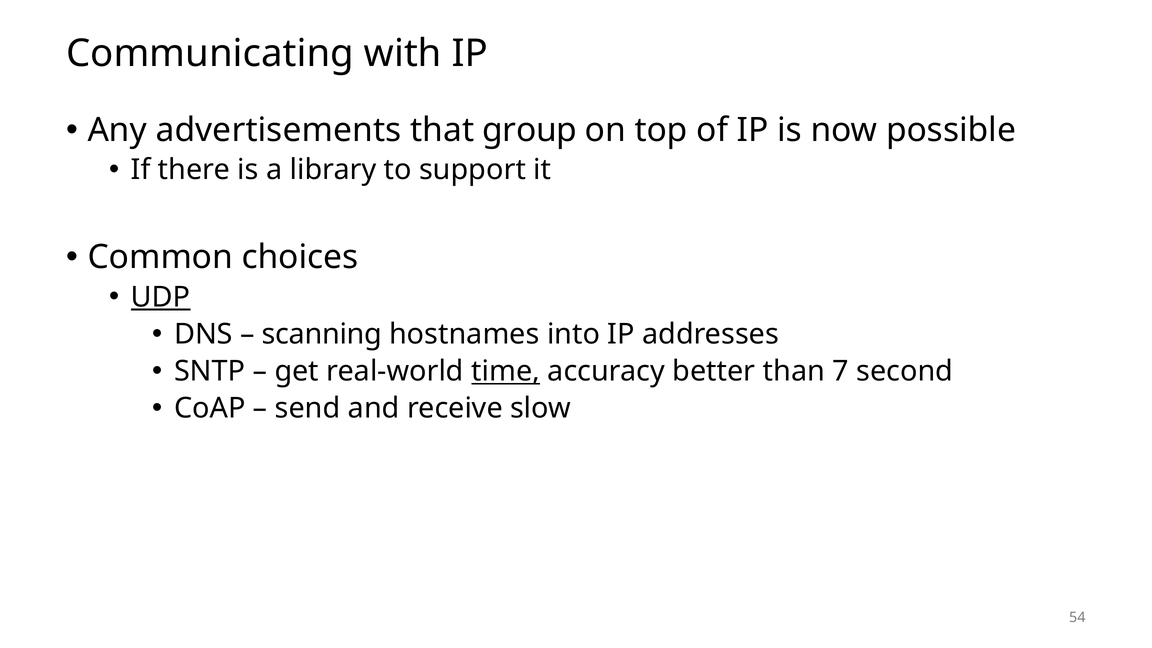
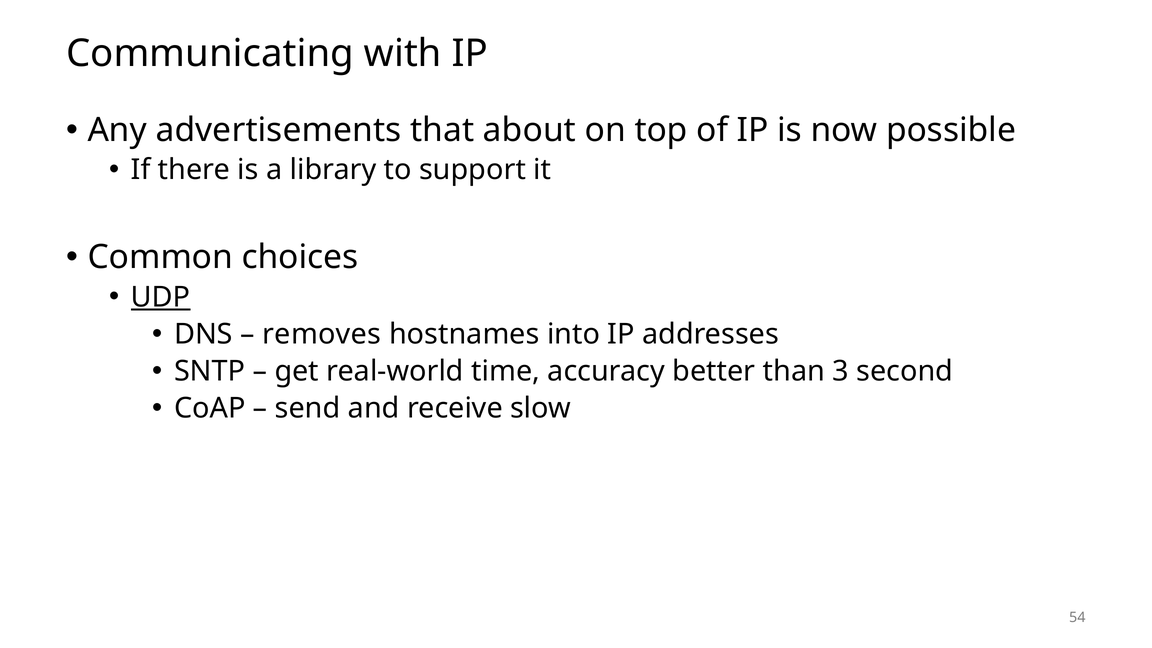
group: group -> about
scanning: scanning -> removes
time underline: present -> none
7: 7 -> 3
